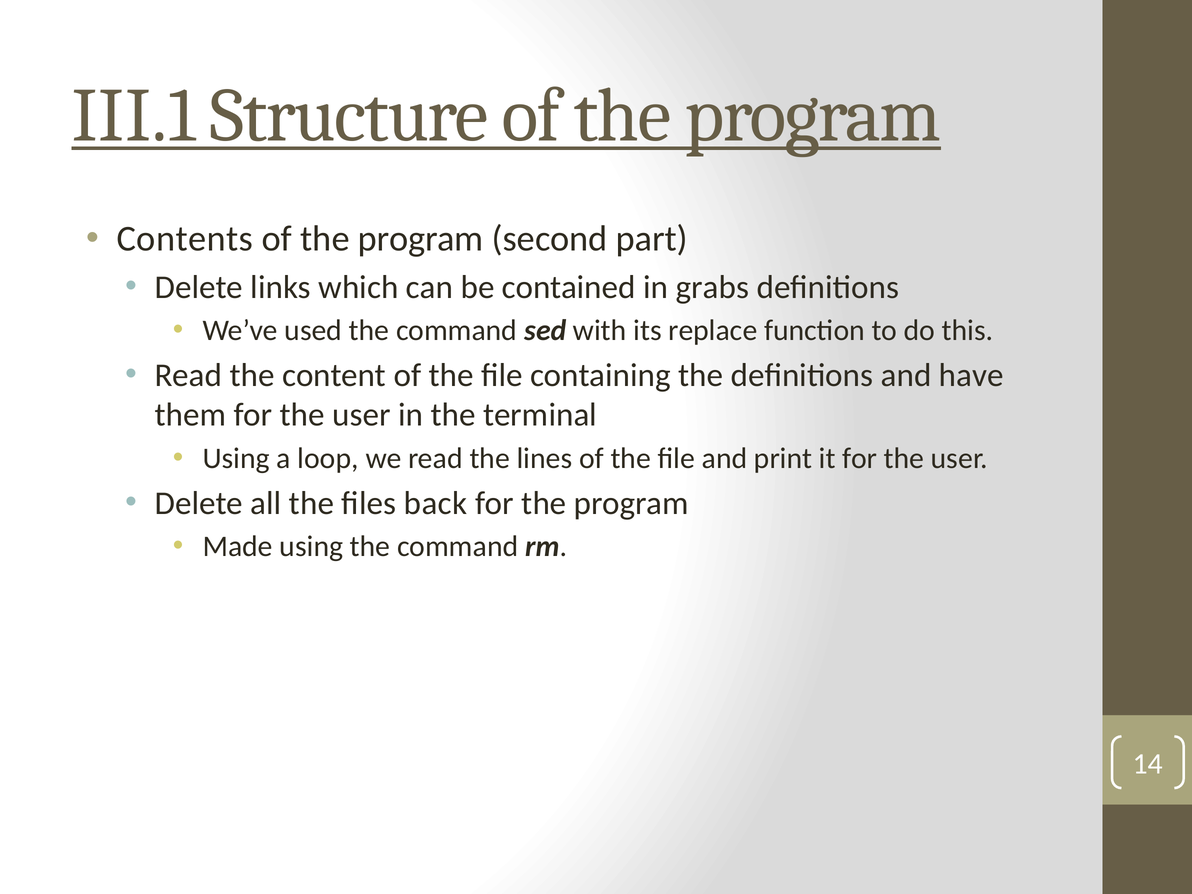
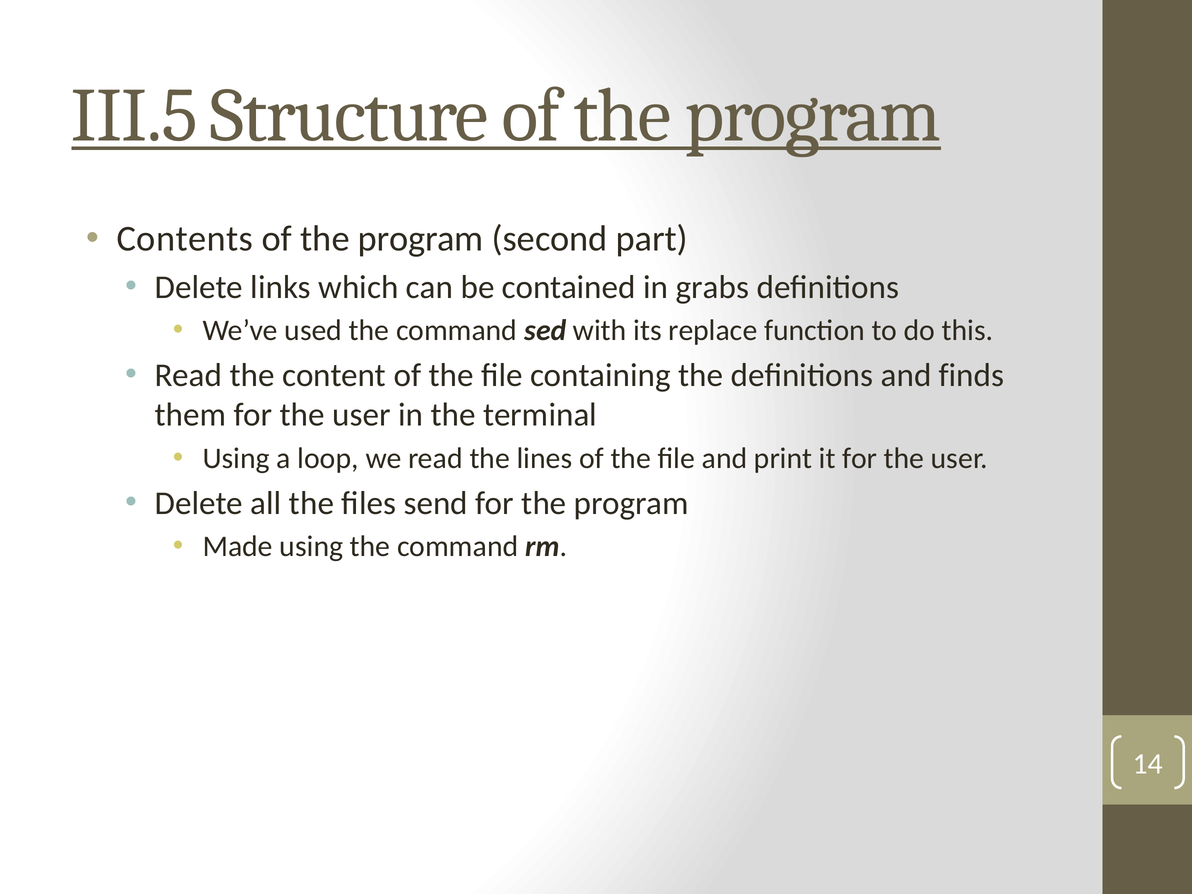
III.1: III.1 -> III.5
have: have -> finds
back: back -> send
